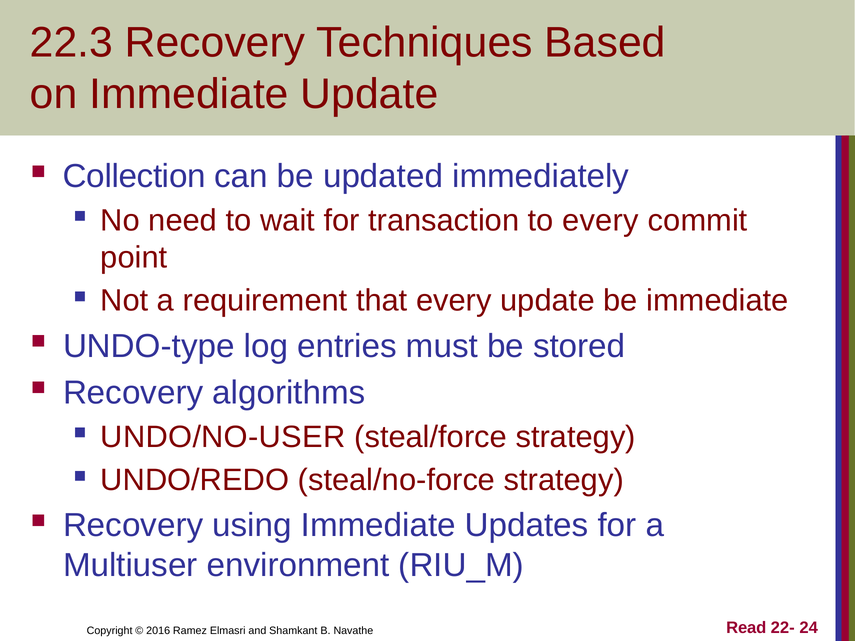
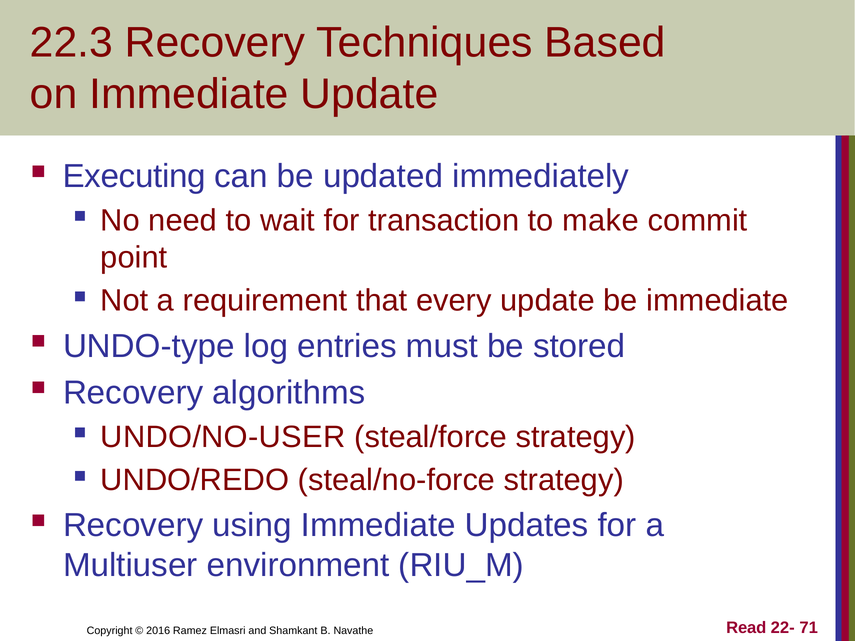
Collection: Collection -> Executing
to every: every -> make
24: 24 -> 71
